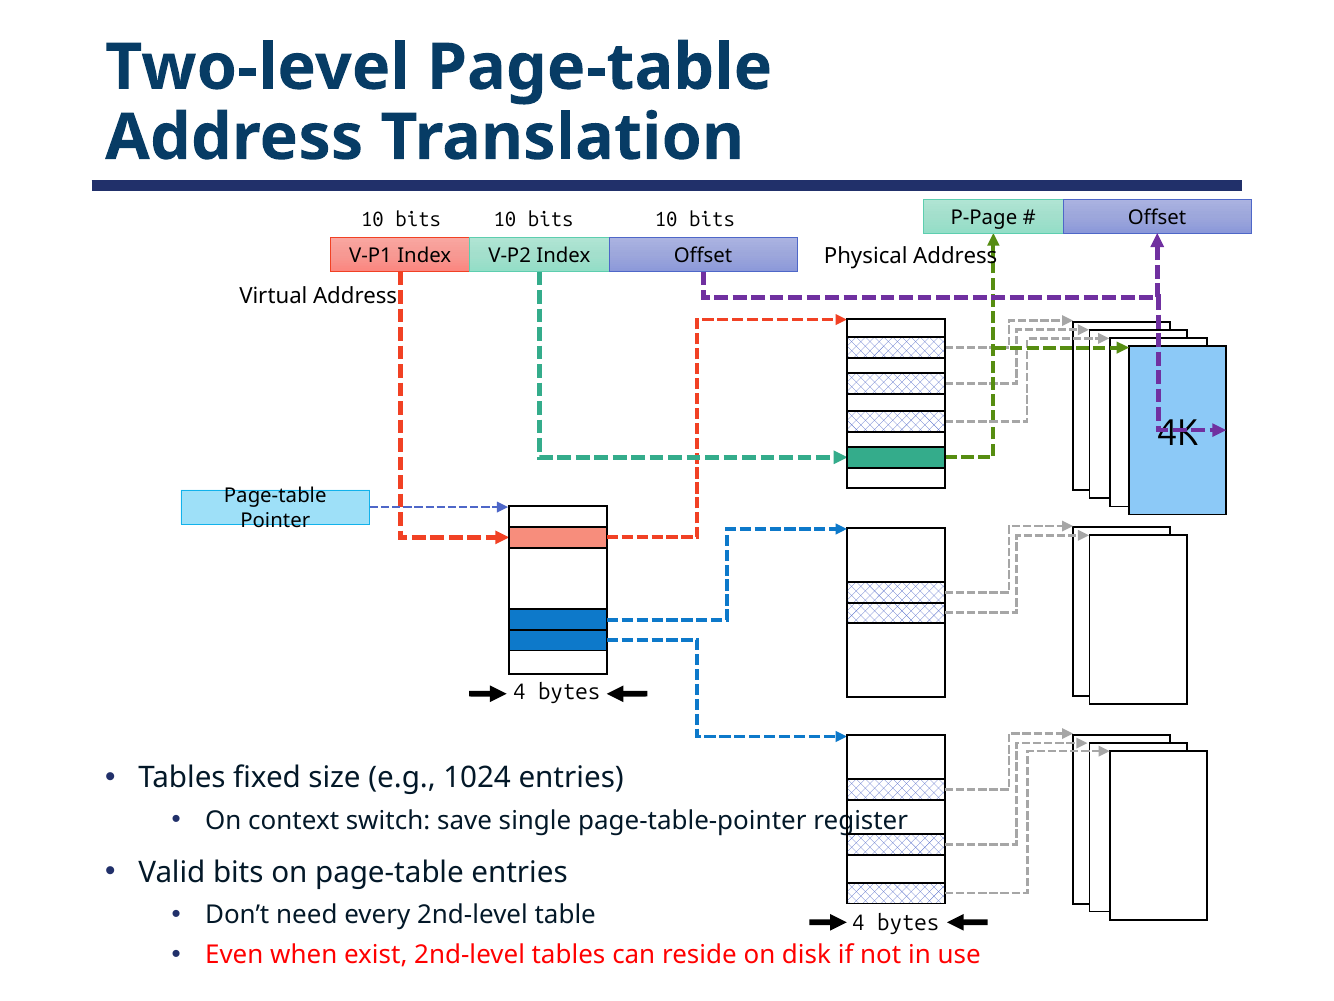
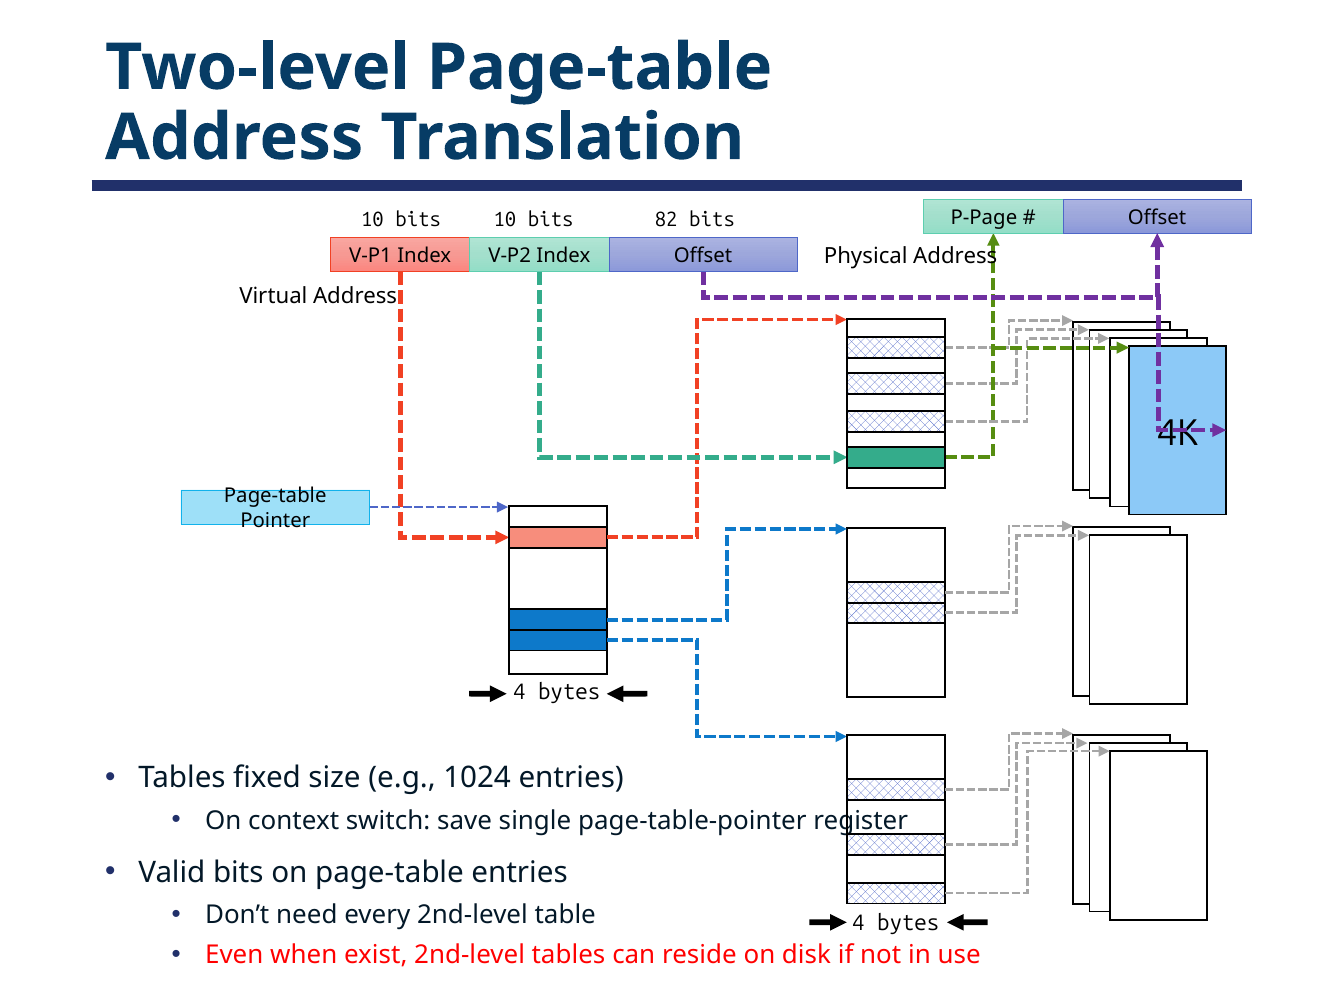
bits 10 bits 10: 10 -> 82
